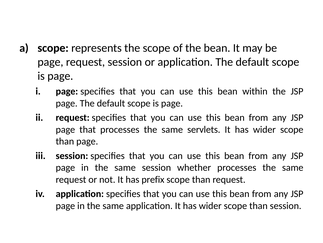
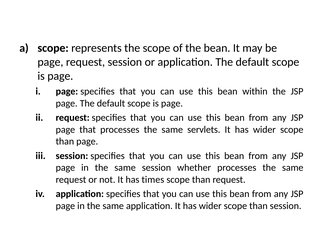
prefix: prefix -> times
